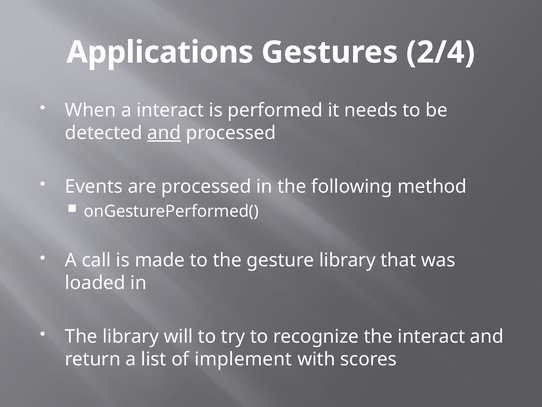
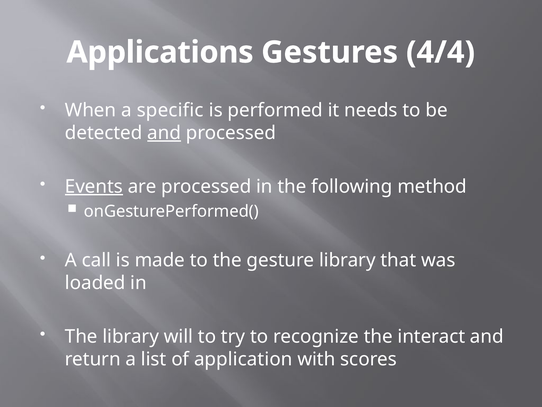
2/4: 2/4 -> 4/4
a interact: interact -> specific
Events underline: none -> present
implement: implement -> application
